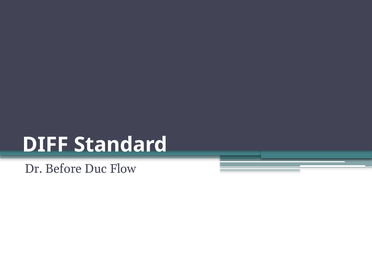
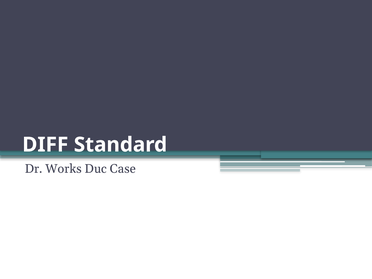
Before: Before -> Works
Flow: Flow -> Case
